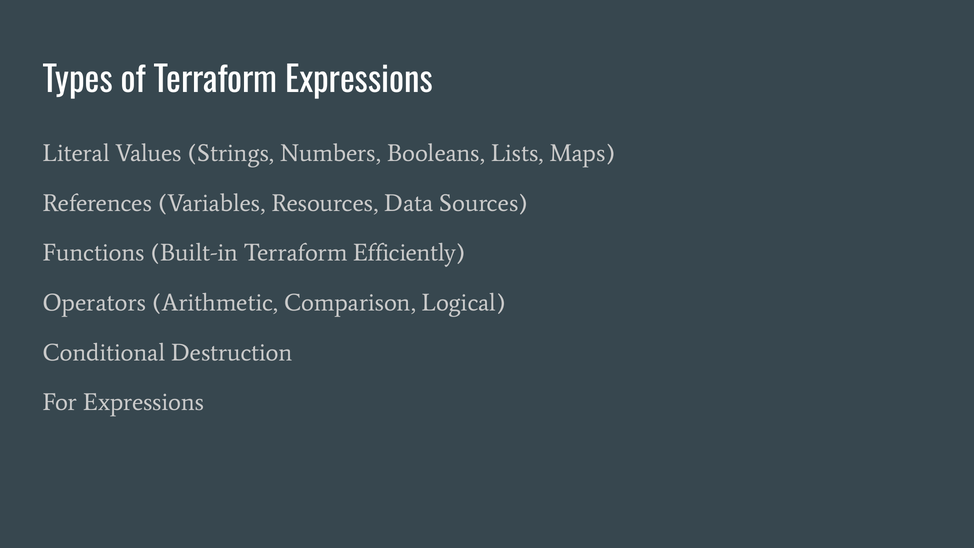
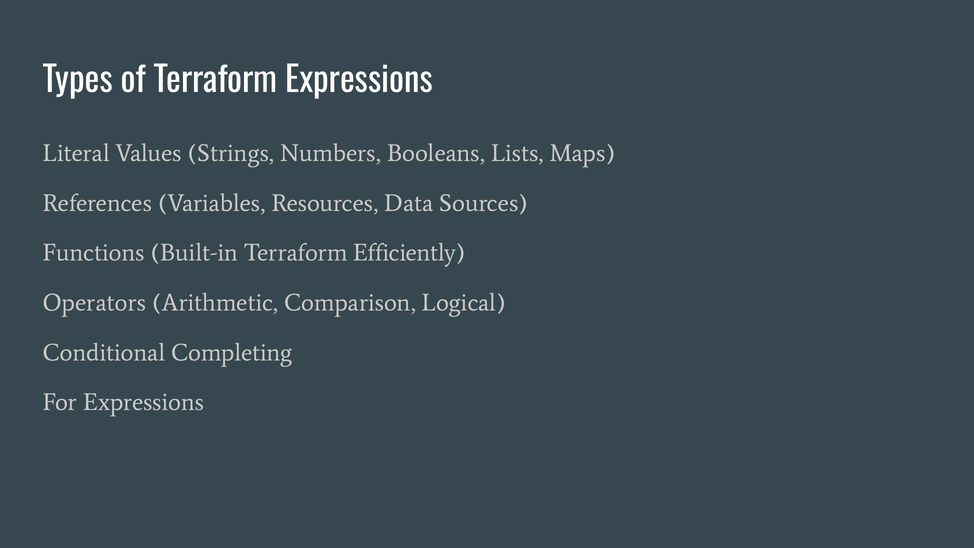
Destruction: Destruction -> Completing
